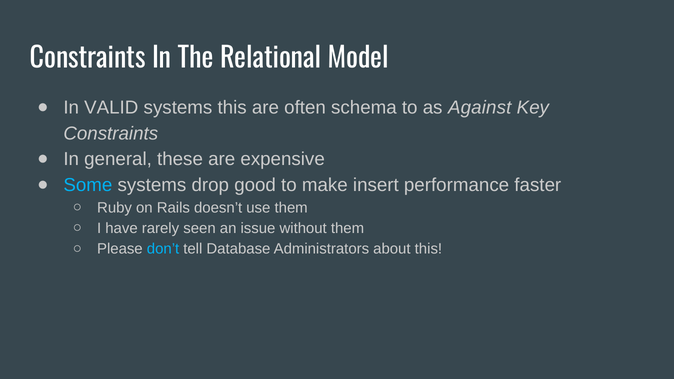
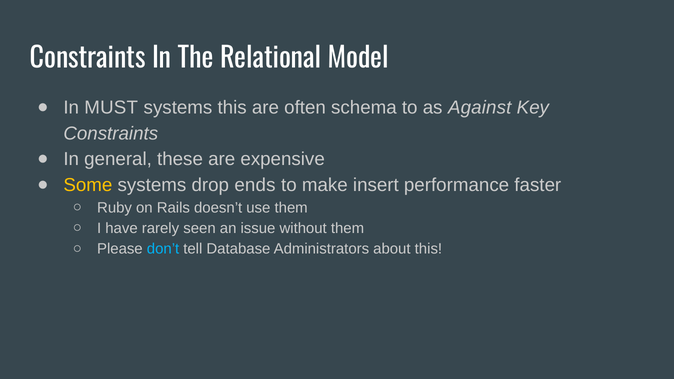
VALID: VALID -> MUST
Some colour: light blue -> yellow
good: good -> ends
